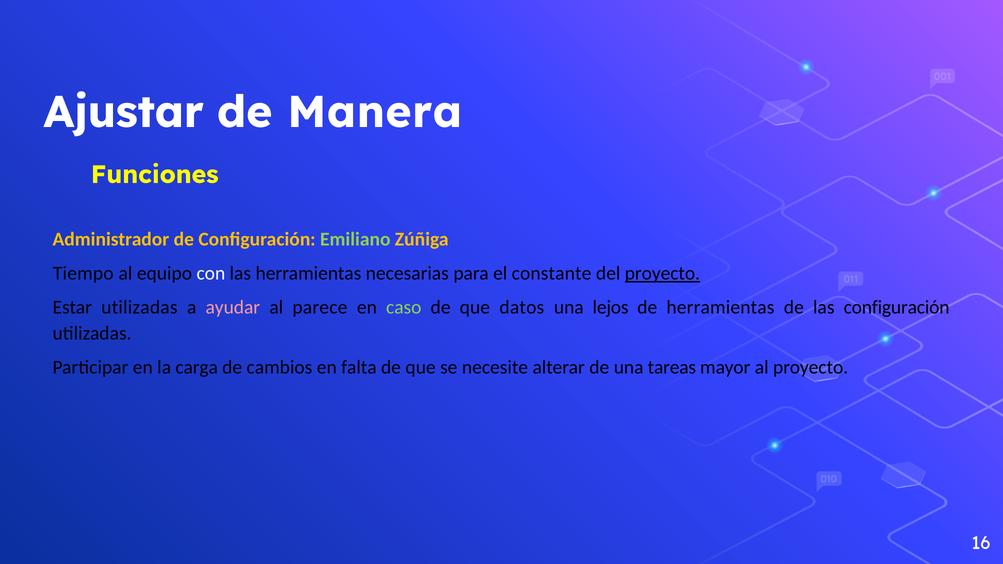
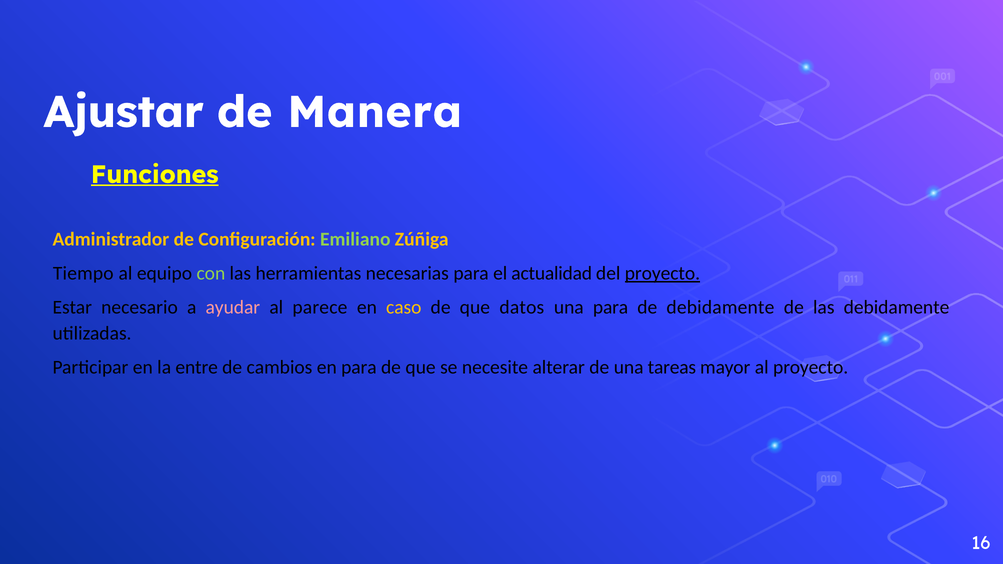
Funciones underline: none -> present
con colour: white -> light green
constante: constante -> actualidad
Estar utilizadas: utilizadas -> necesario
caso colour: light green -> yellow
una lejos: lejos -> para
de herramientas: herramientas -> debidamente
las configuración: configuración -> debidamente
carga: carga -> entre
en falta: falta -> para
